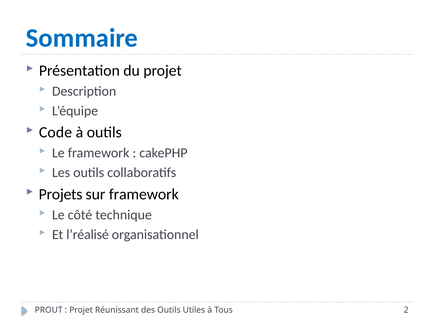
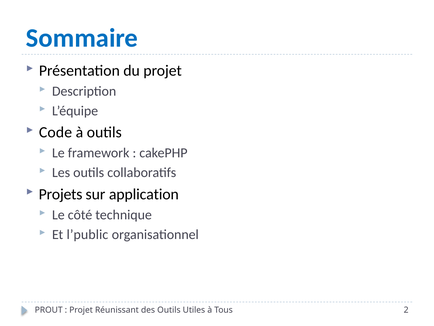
sur framework: framework -> application
l’réalisé: l’réalisé -> l’public
